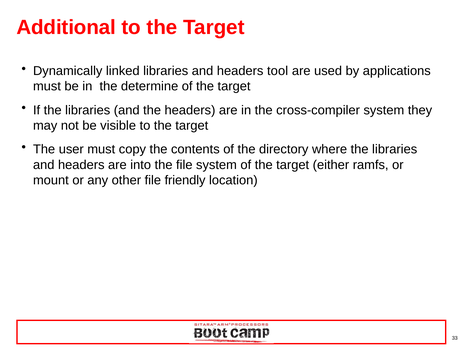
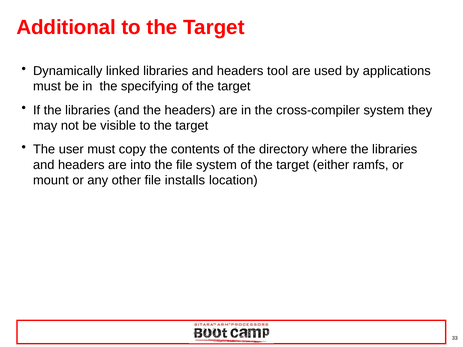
determine: determine -> specifying
friendly: friendly -> installs
